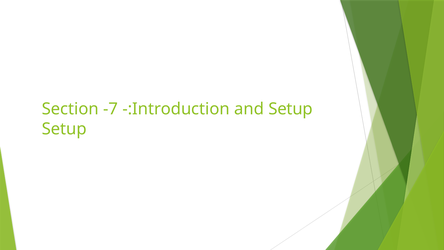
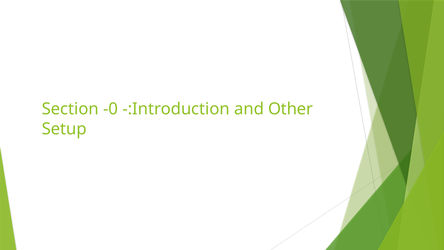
-7: -7 -> -0
and Setup: Setup -> Other
